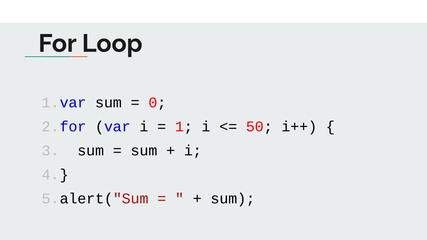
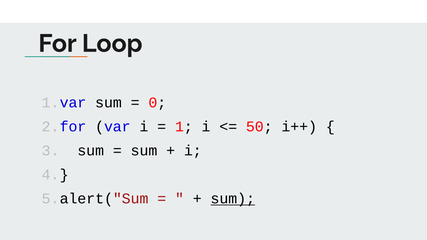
sum at (233, 199) underline: none -> present
